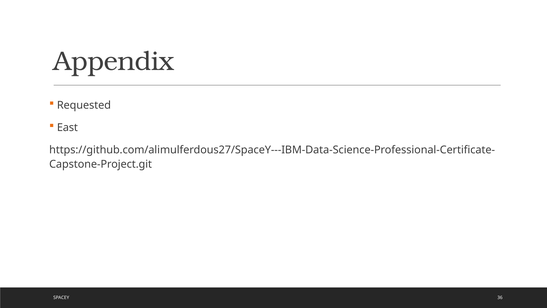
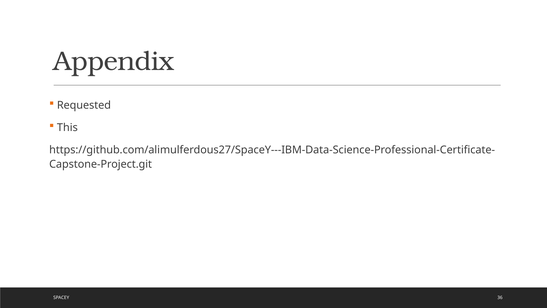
East: East -> This
